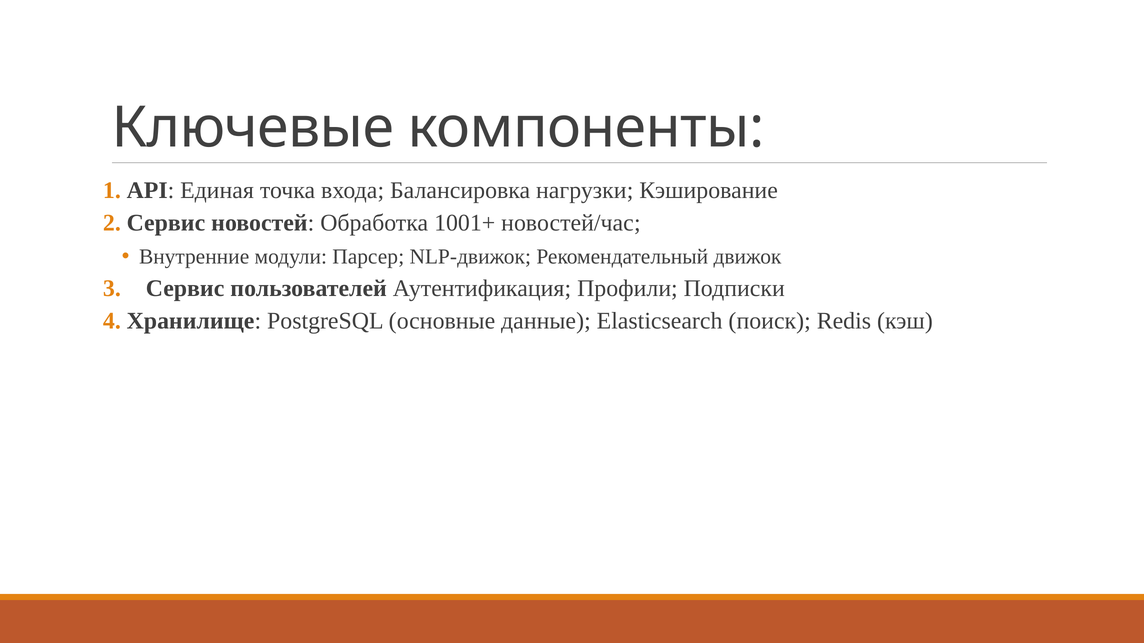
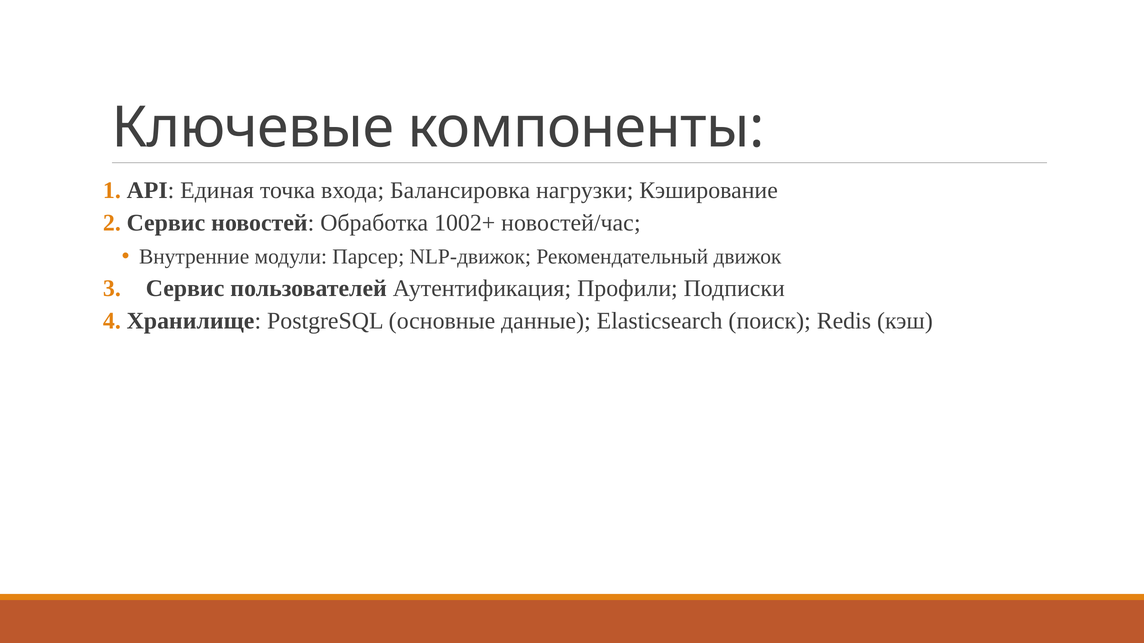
1001+: 1001+ -> 1002+
